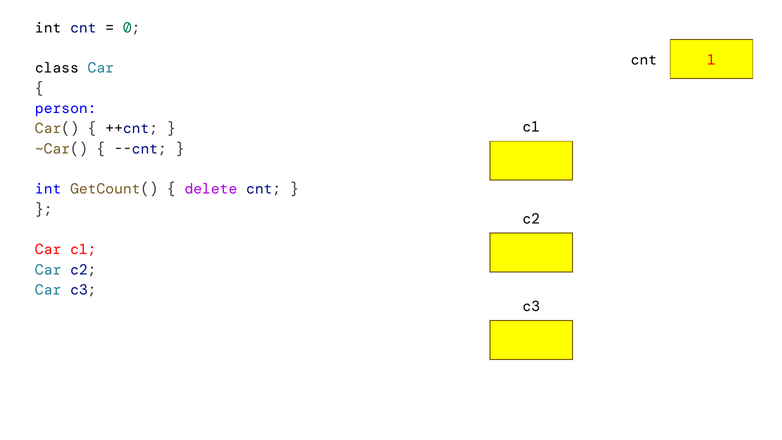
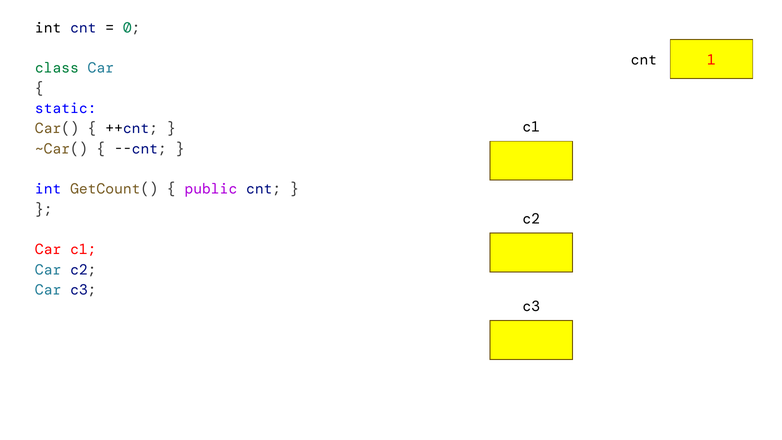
class colour: black -> green
person: person -> static
delete: delete -> public
